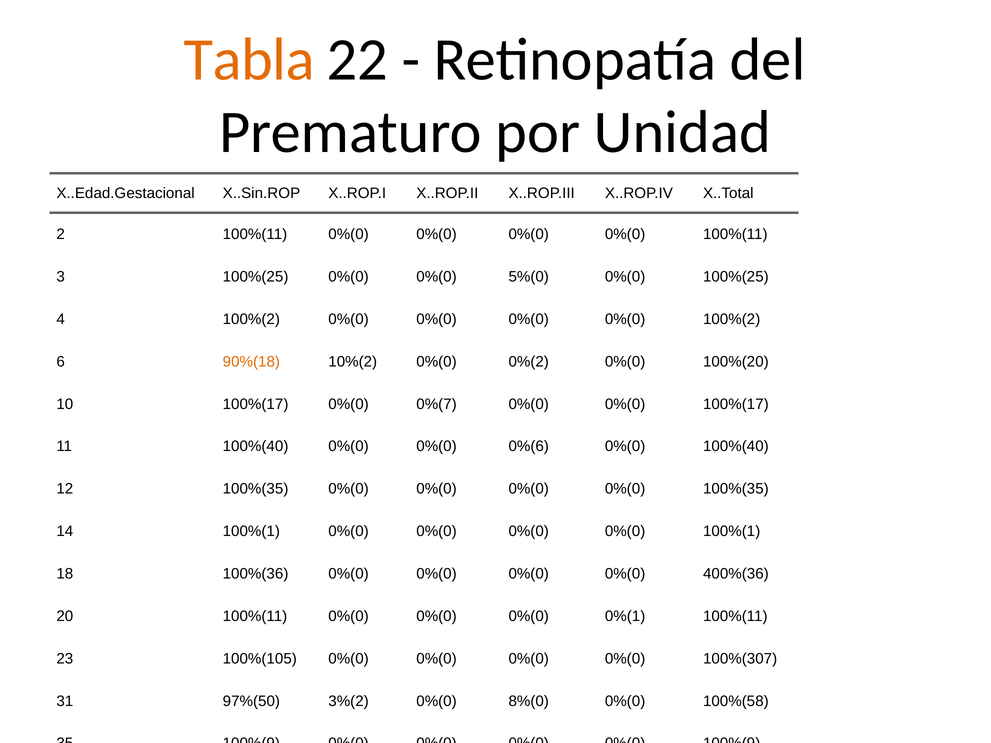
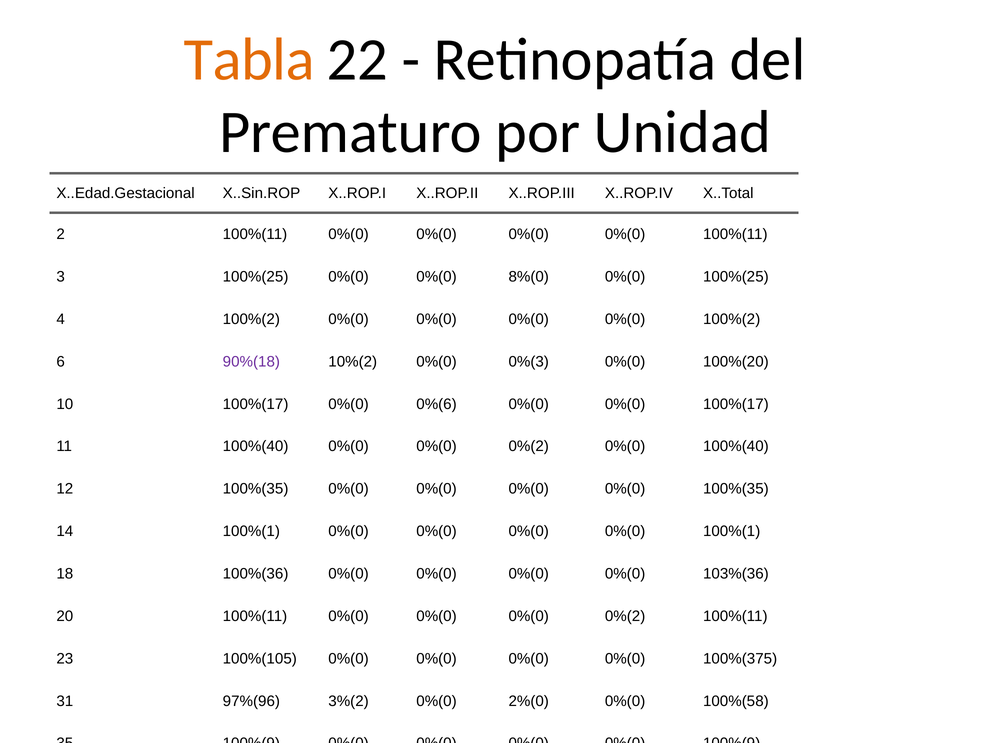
5%(0: 5%(0 -> 8%(0
90%(18 colour: orange -> purple
0%(2: 0%(2 -> 0%(3
0%(7: 0%(7 -> 0%(6
100%(40 0%(0 0%(0 0%(6: 0%(6 -> 0%(2
400%(36: 400%(36 -> 103%(36
0%(0 0%(0 0%(0 0%(1: 0%(1 -> 0%(2
100%(307: 100%(307 -> 100%(375
97%(50: 97%(50 -> 97%(96
8%(0: 8%(0 -> 2%(0
